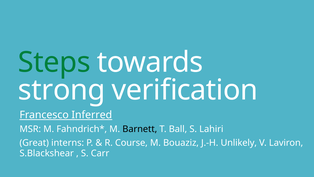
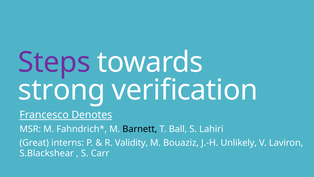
Steps colour: green -> purple
Inferred: Inferred -> Denotes
Course: Course -> Validity
